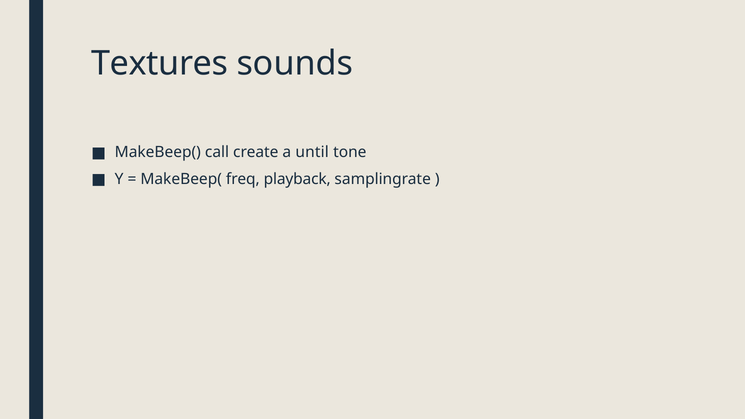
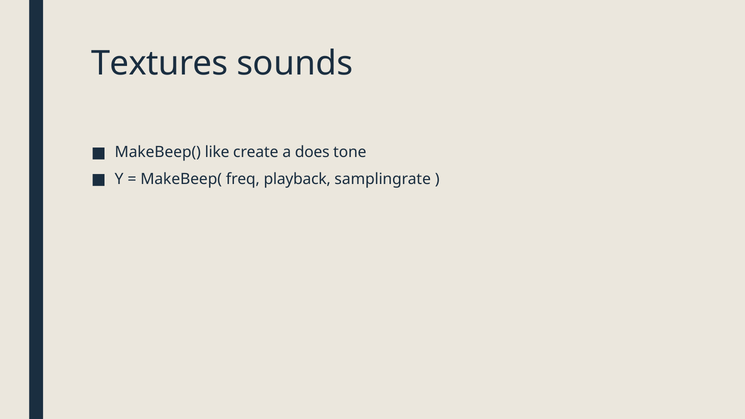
call: call -> like
until: until -> does
